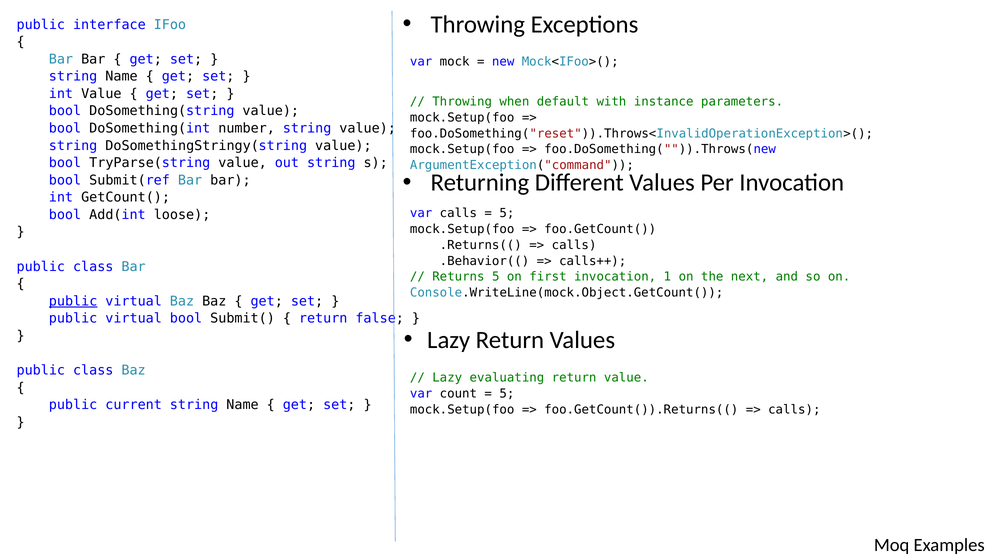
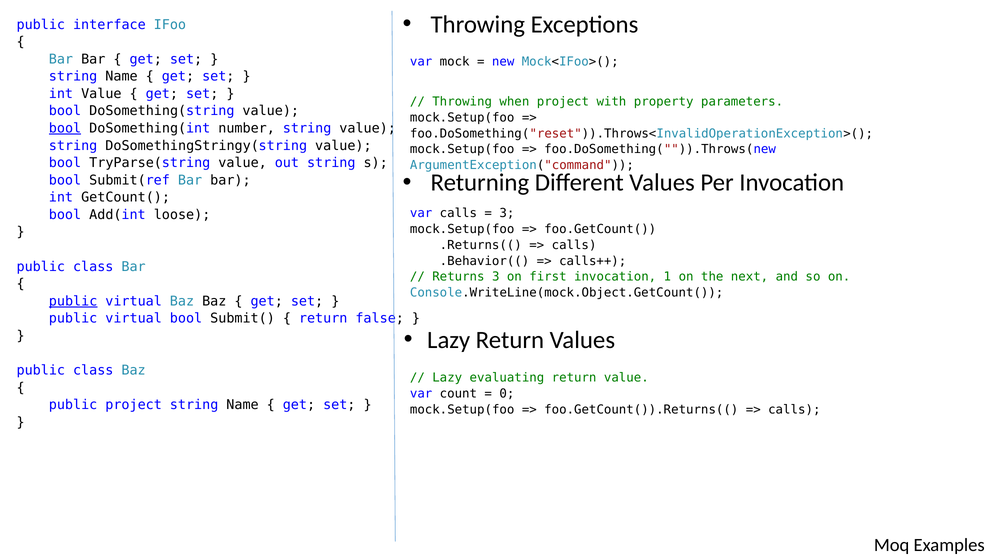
when default: default -> project
instance: instance -> property
bool at (65, 128) underline: none -> present
5 at (507, 213): 5 -> 3
Returns 5: 5 -> 3
5 at (507, 393): 5 -> 0
public current: current -> project
